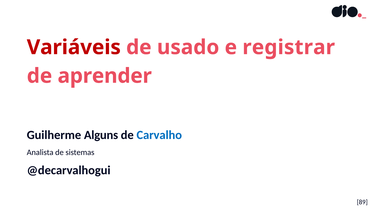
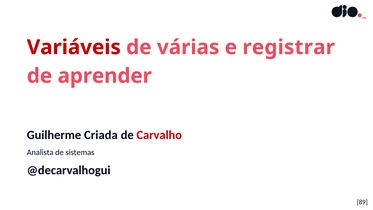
usado: usado -> várias
Alguns: Alguns -> Criada
Carvalho colour: blue -> red
